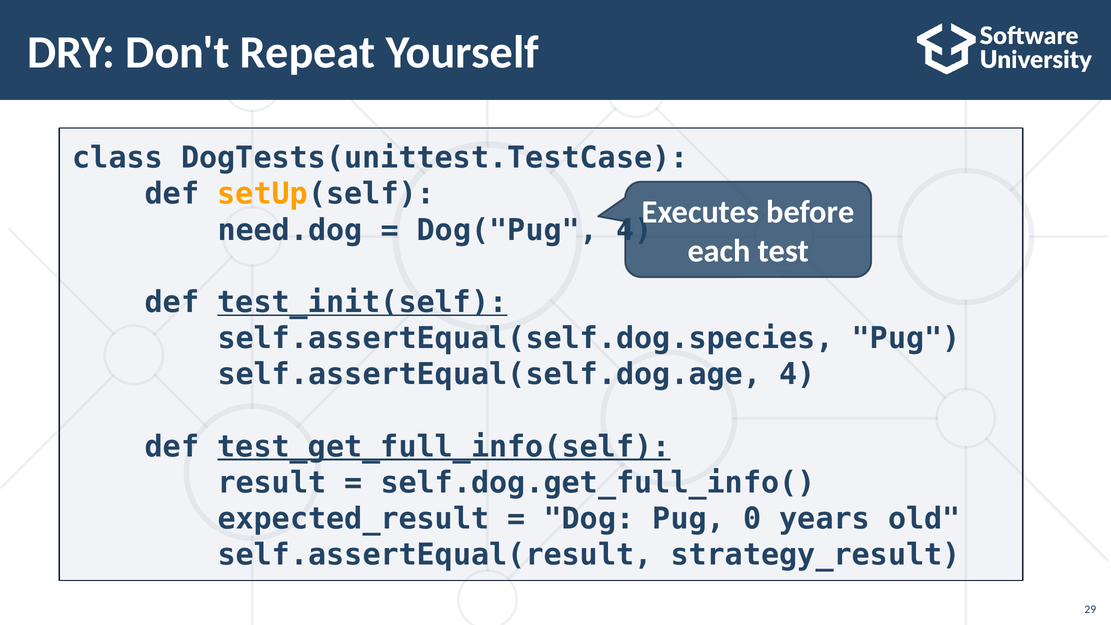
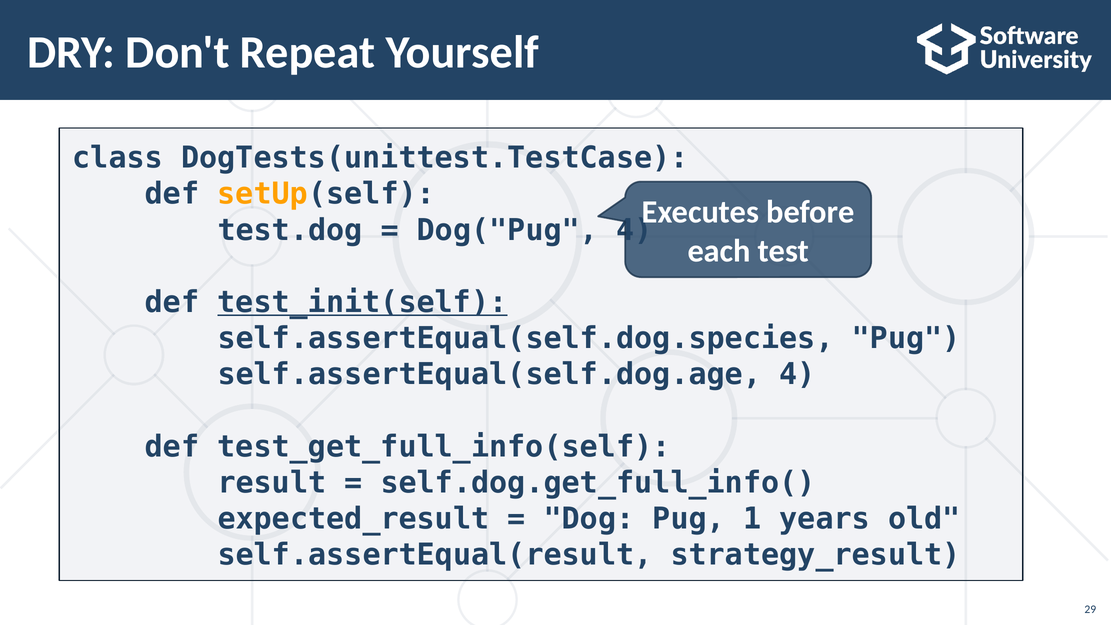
need.dog: need.dog -> test.dog
test_get_full_info(self underline: present -> none
0: 0 -> 1
